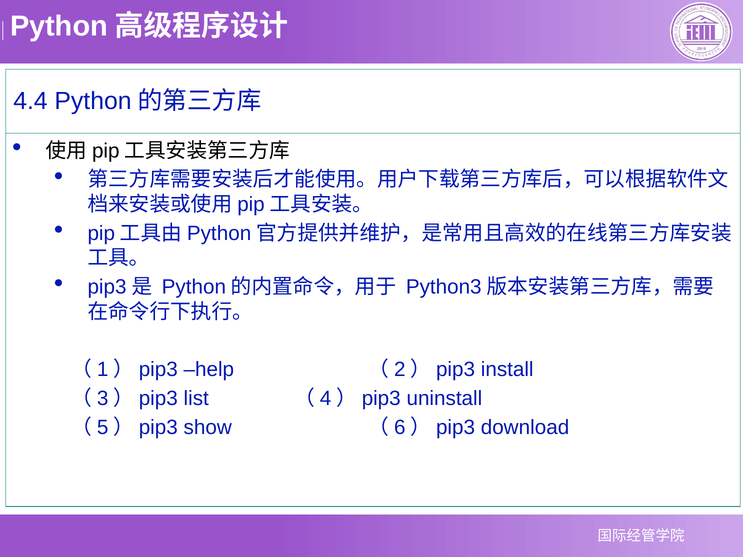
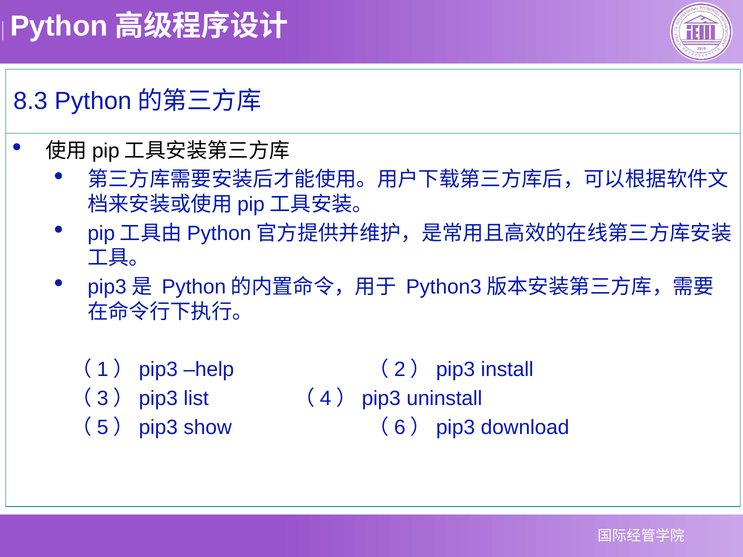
4.4: 4.4 -> 8.3
